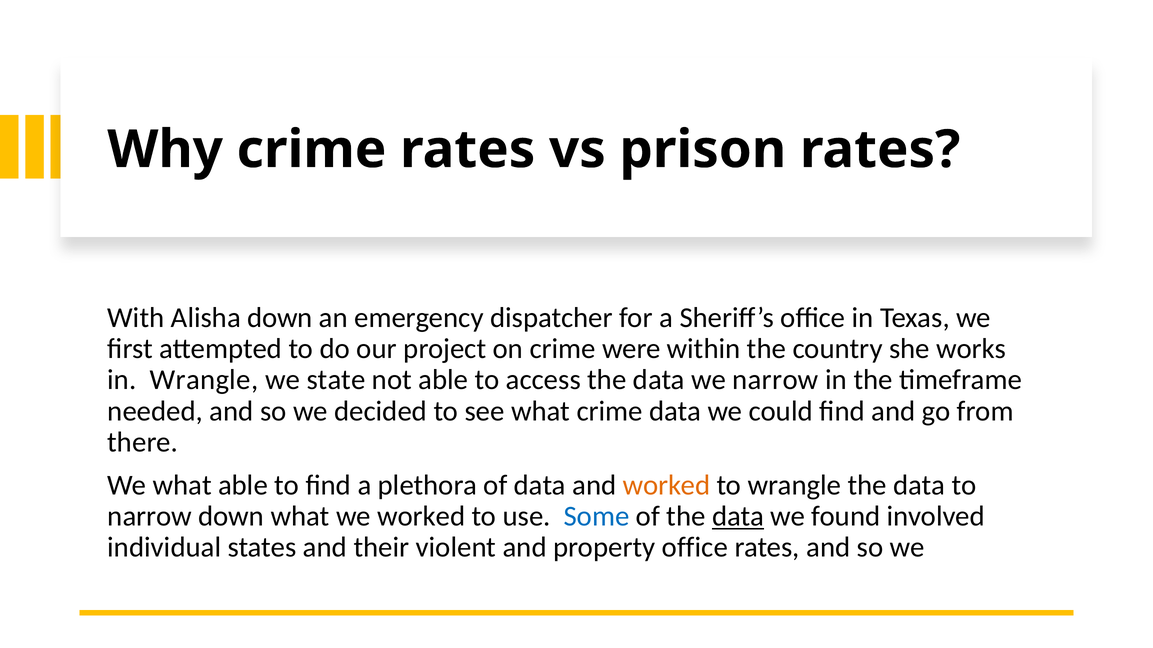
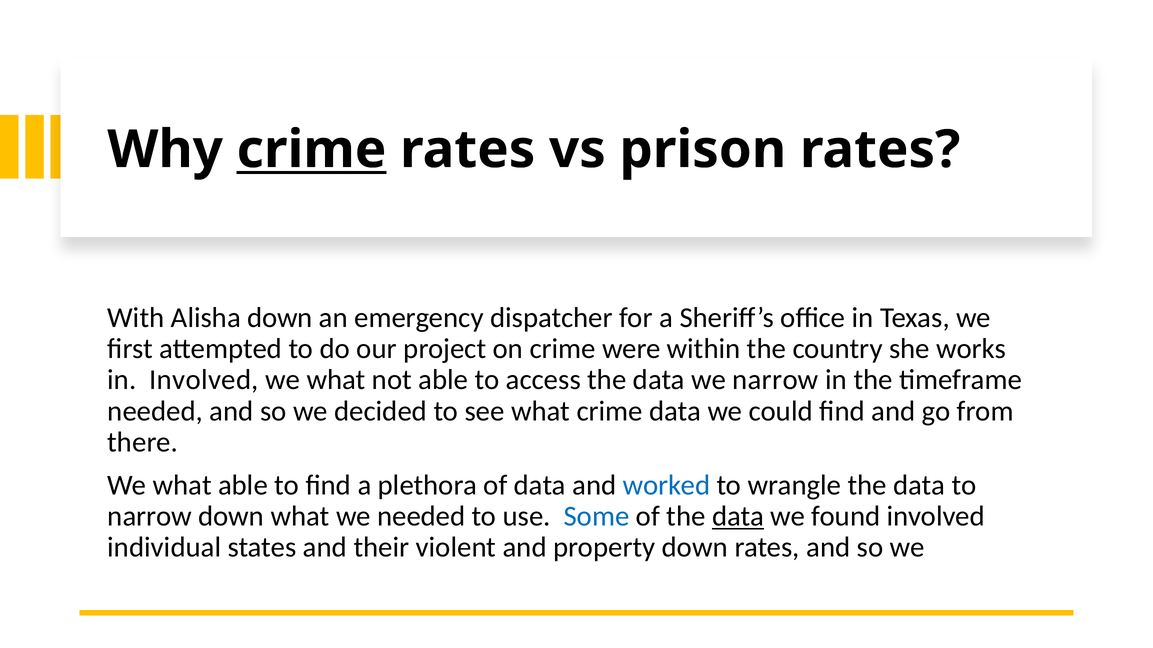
crime at (311, 150) underline: none -> present
in Wrangle: Wrangle -> Involved
state at (336, 380): state -> what
worked at (667, 486) colour: orange -> blue
we worked: worked -> needed
property office: office -> down
